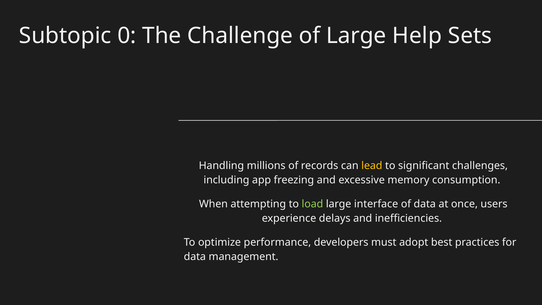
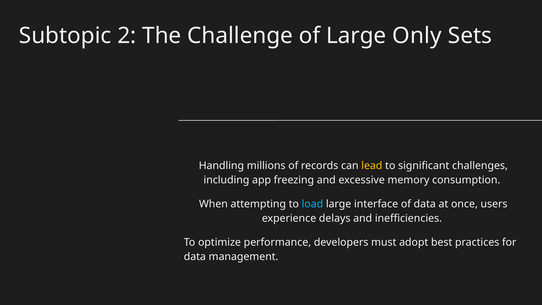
0: 0 -> 2
Help: Help -> Only
load colour: light green -> light blue
